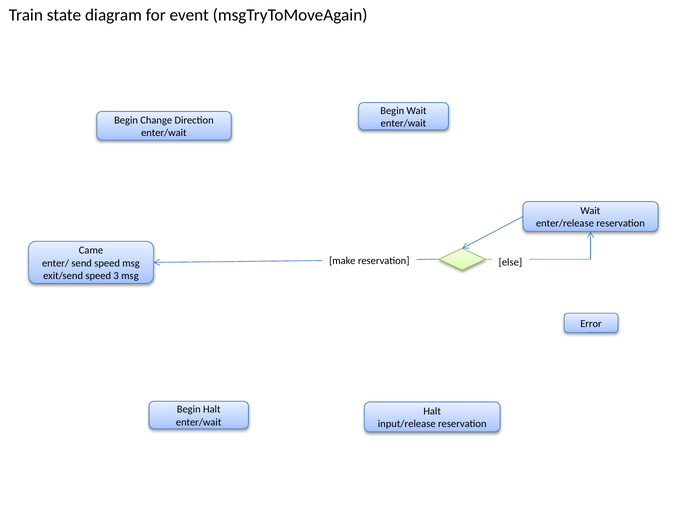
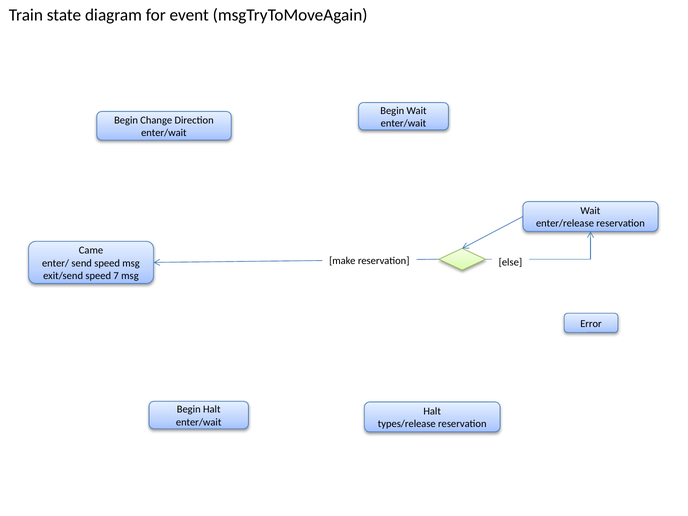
3: 3 -> 7
input/release: input/release -> types/release
